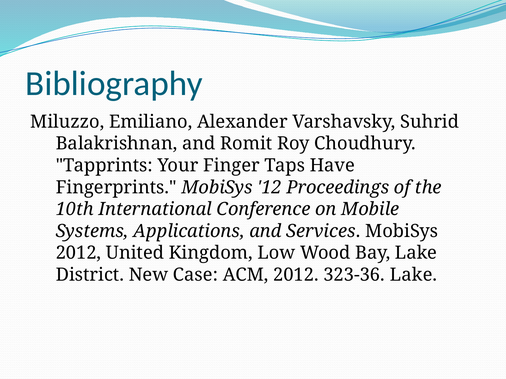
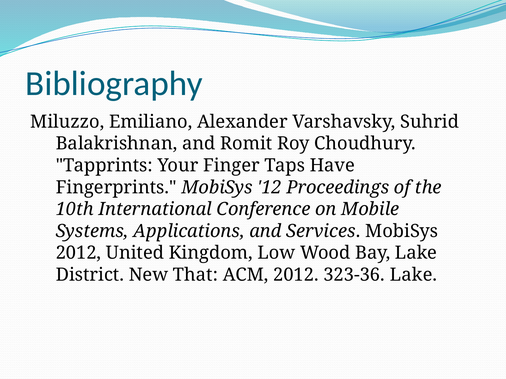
Case: Case -> That
